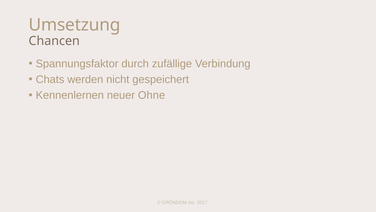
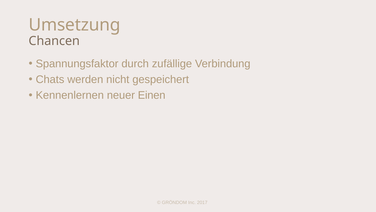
Ohne: Ohne -> Einen
